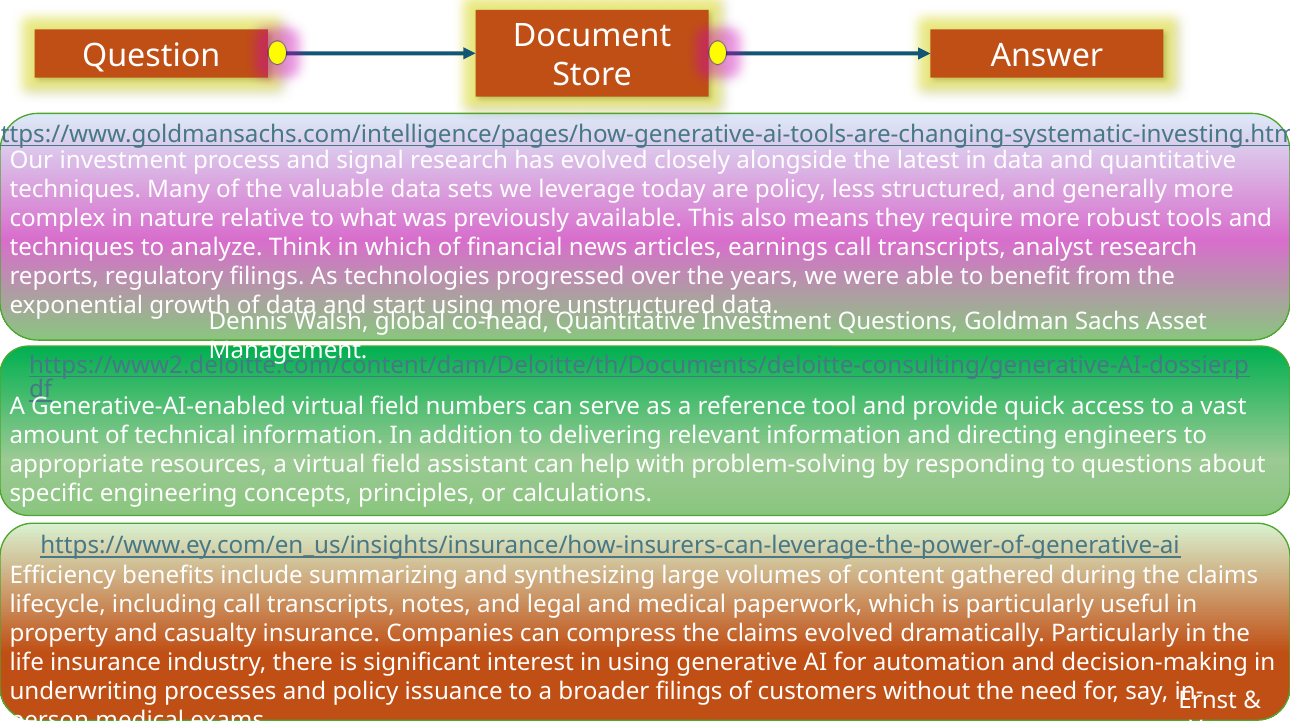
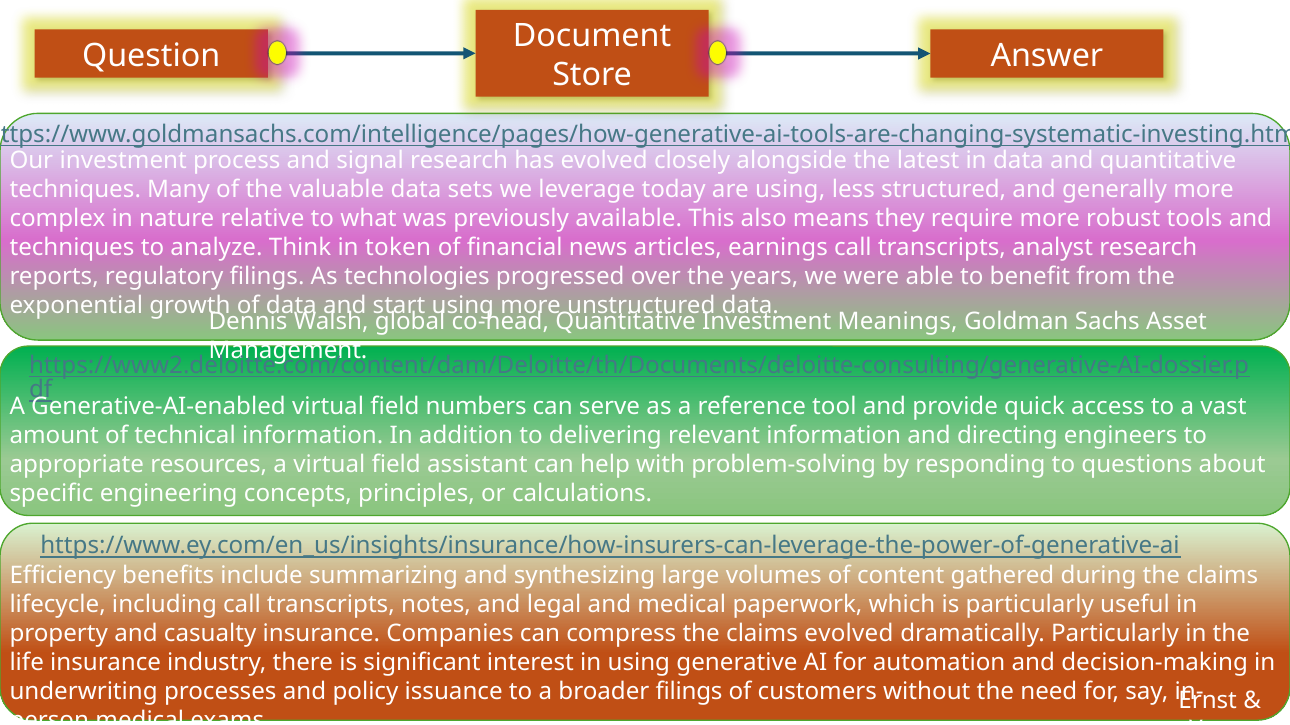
are policy: policy -> using
in which: which -> token
Investment Questions: Questions -> Meanings
